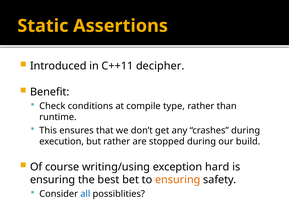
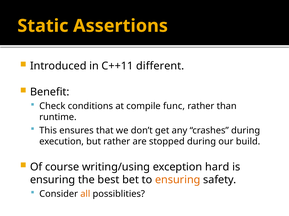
decipher: decipher -> different
type: type -> func
all colour: blue -> orange
